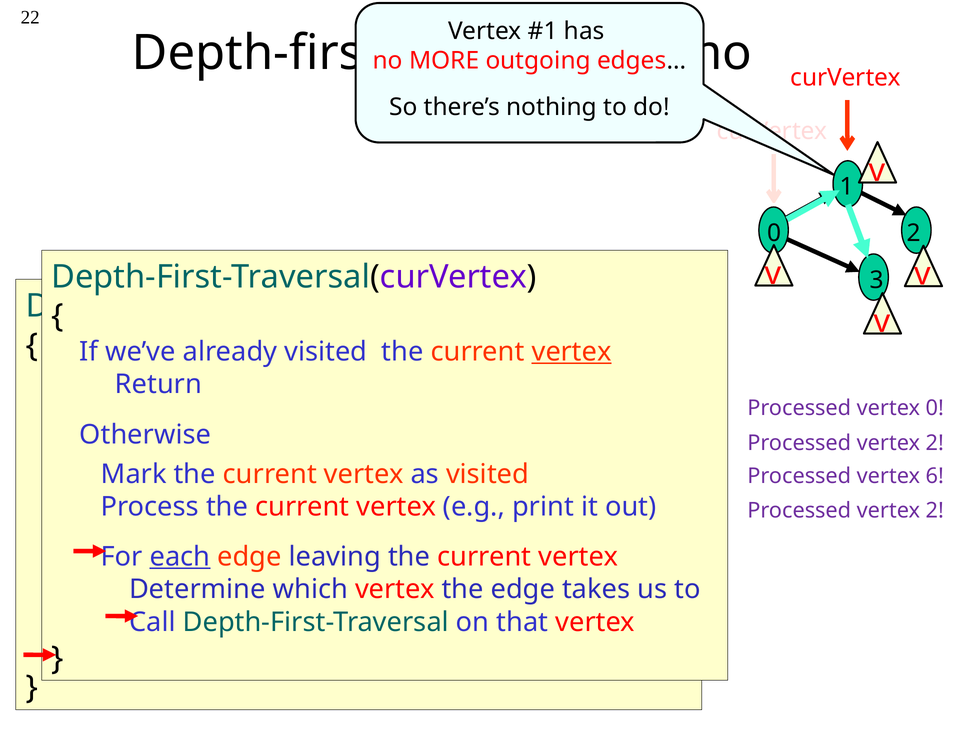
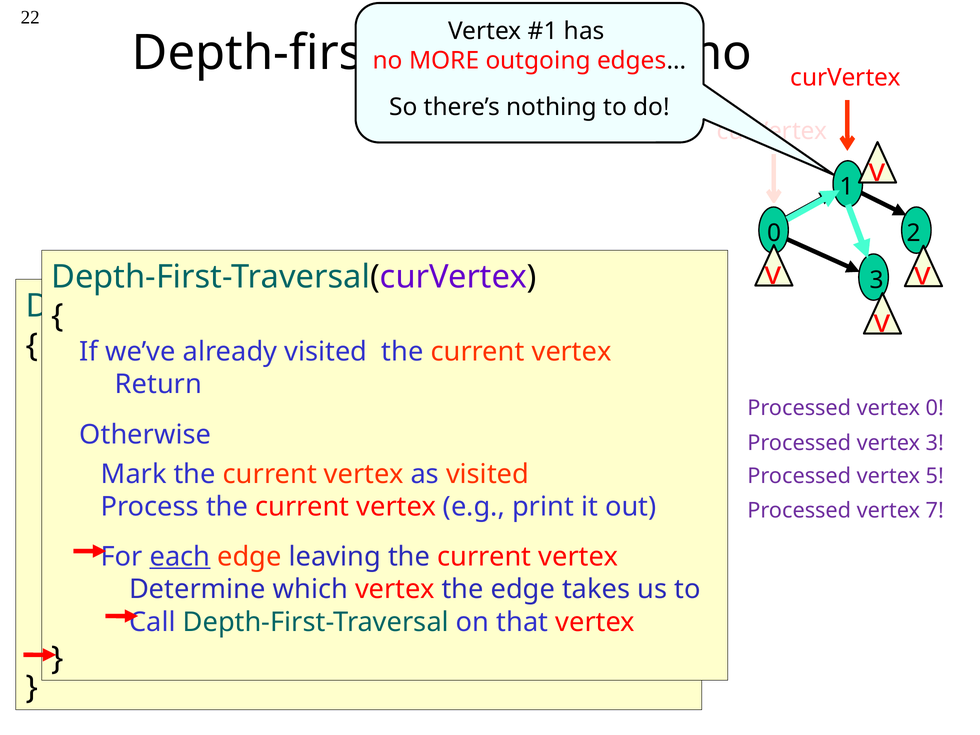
vertex at (572, 352) underline: present -> none
2 at (935, 443): 2 -> 3
6: 6 -> 5
2 at (935, 510): 2 -> 7
